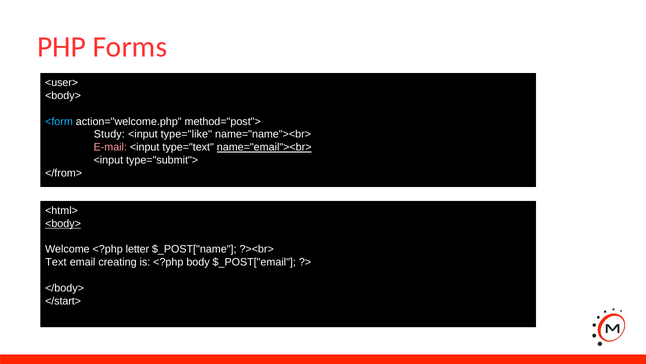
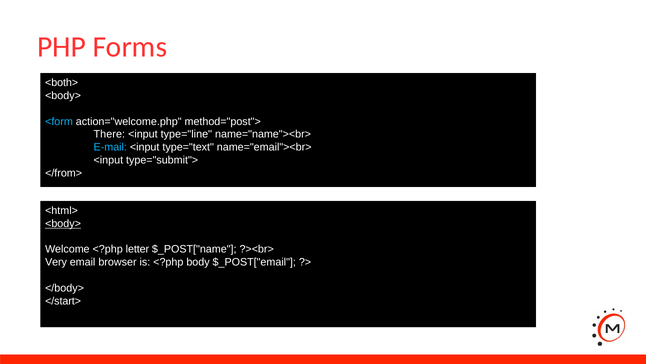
<user>: <user> -> <both>
Study: Study -> There
type="like: type="like -> type="line
E-mail colour: pink -> light blue
name="email"><br> underline: present -> none
Text: Text -> Very
creating: creating -> browser
